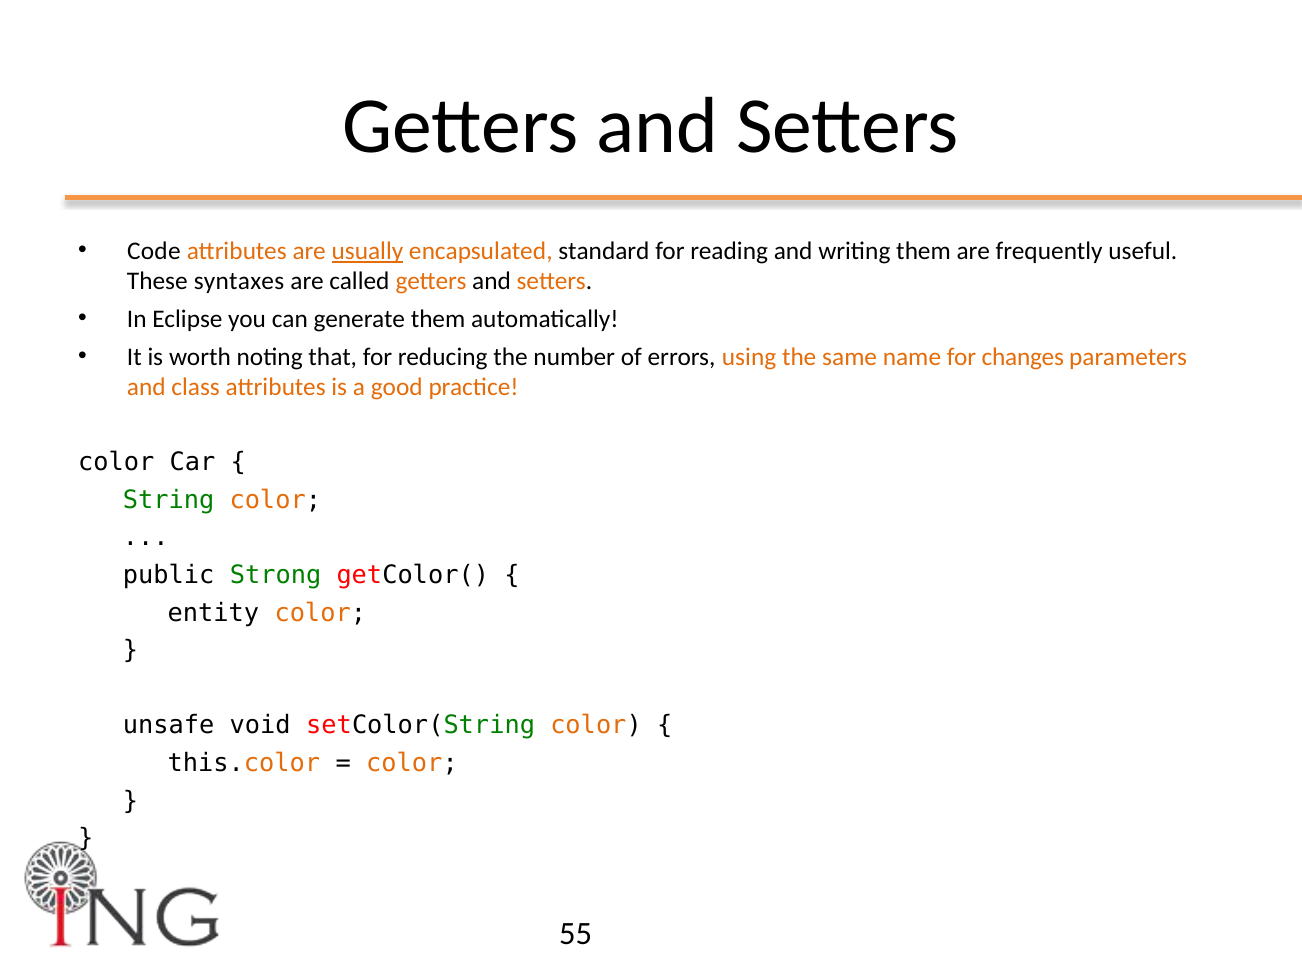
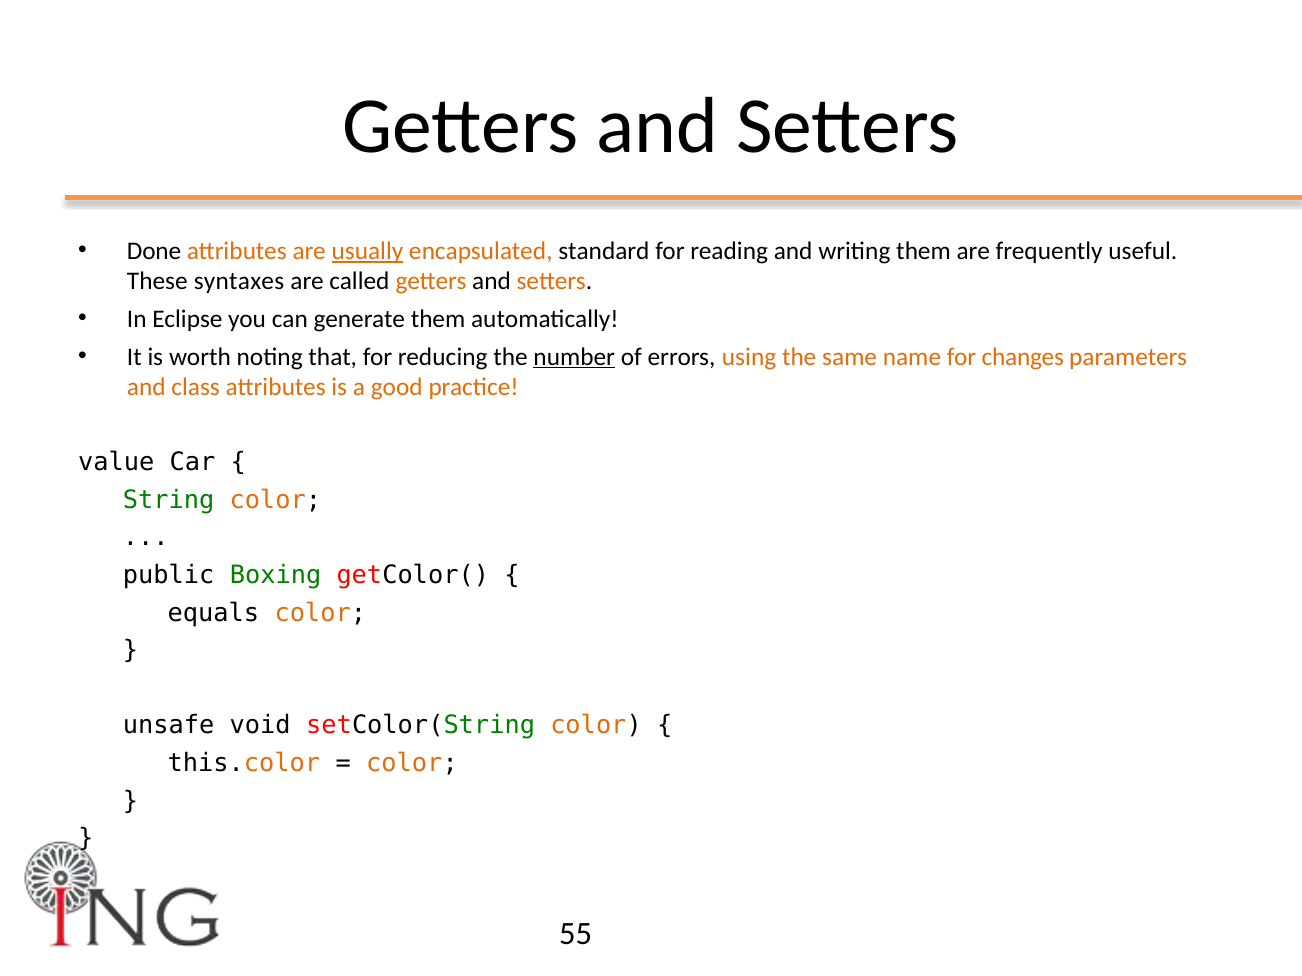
Code: Code -> Done
number underline: none -> present
color at (116, 463): color -> value
Strong: Strong -> Boxing
entity: entity -> equals
